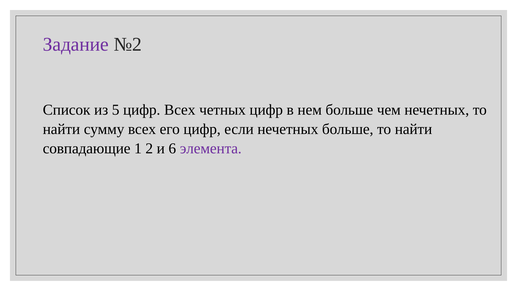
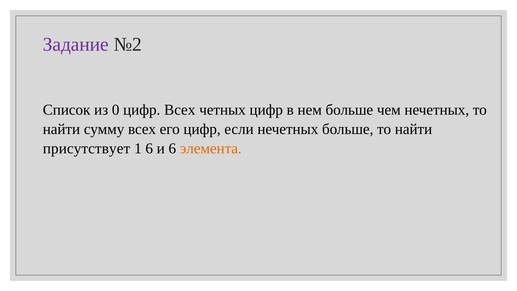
5: 5 -> 0
совпадающие: совпадающие -> присутствует
1 2: 2 -> 6
элемента colour: purple -> orange
